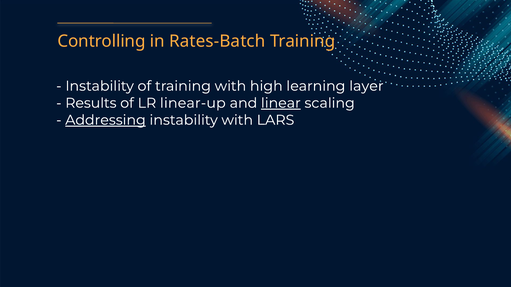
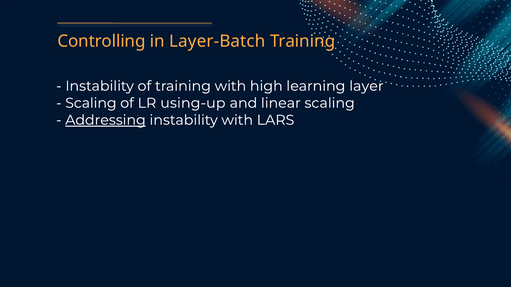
Rates-Batch: Rates-Batch -> Layer-Batch
Results at (91, 103): Results -> Scaling
linear-up: linear-up -> using-up
linear underline: present -> none
